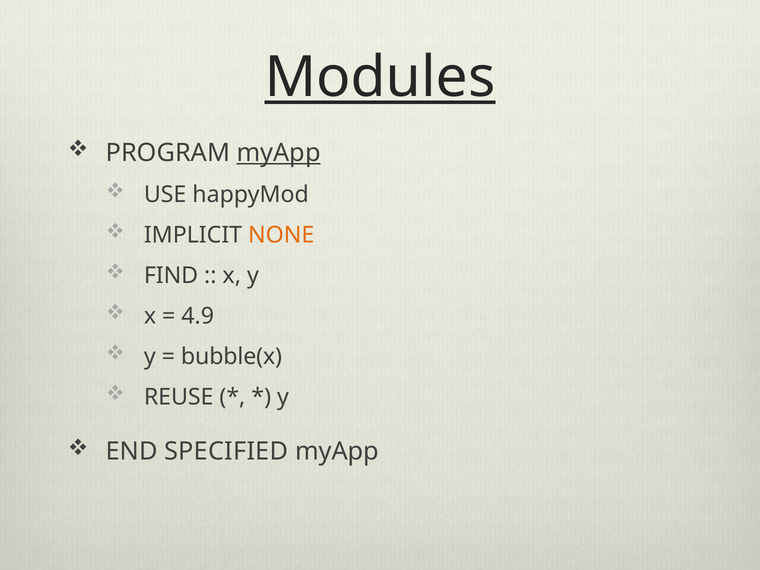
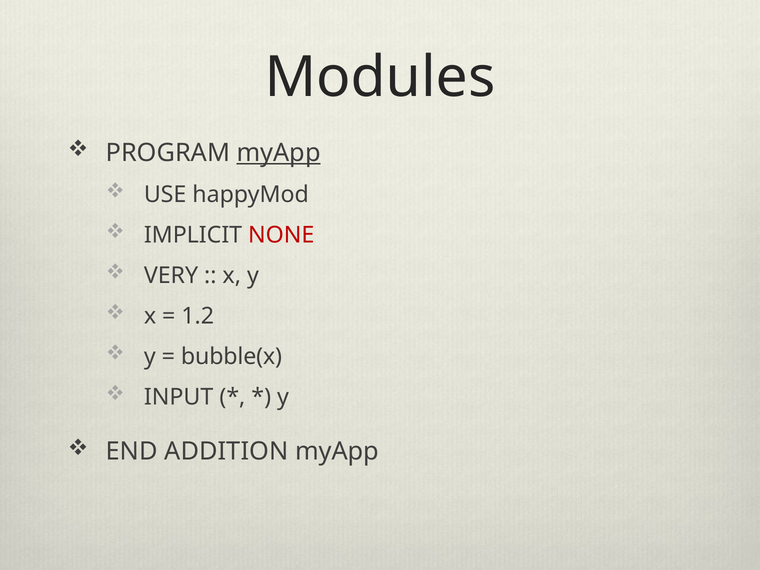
Modules underline: present -> none
NONE colour: orange -> red
FIND: FIND -> VERY
4.9: 4.9 -> 1.2
REUSE: REUSE -> INPUT
SPECIFIED: SPECIFIED -> ADDITION
